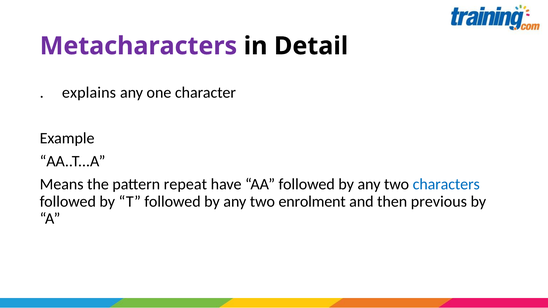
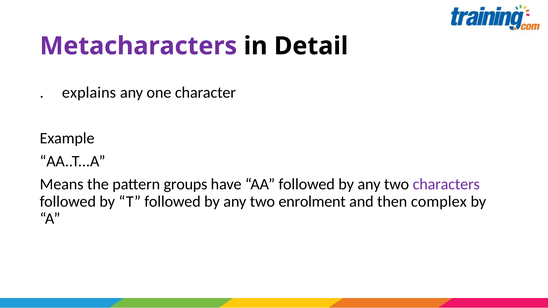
repeat: repeat -> groups
characters colour: blue -> purple
previous: previous -> complex
